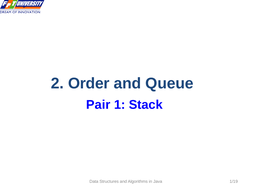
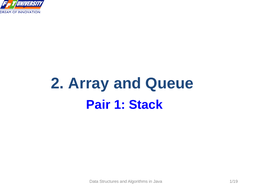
Order: Order -> Array
